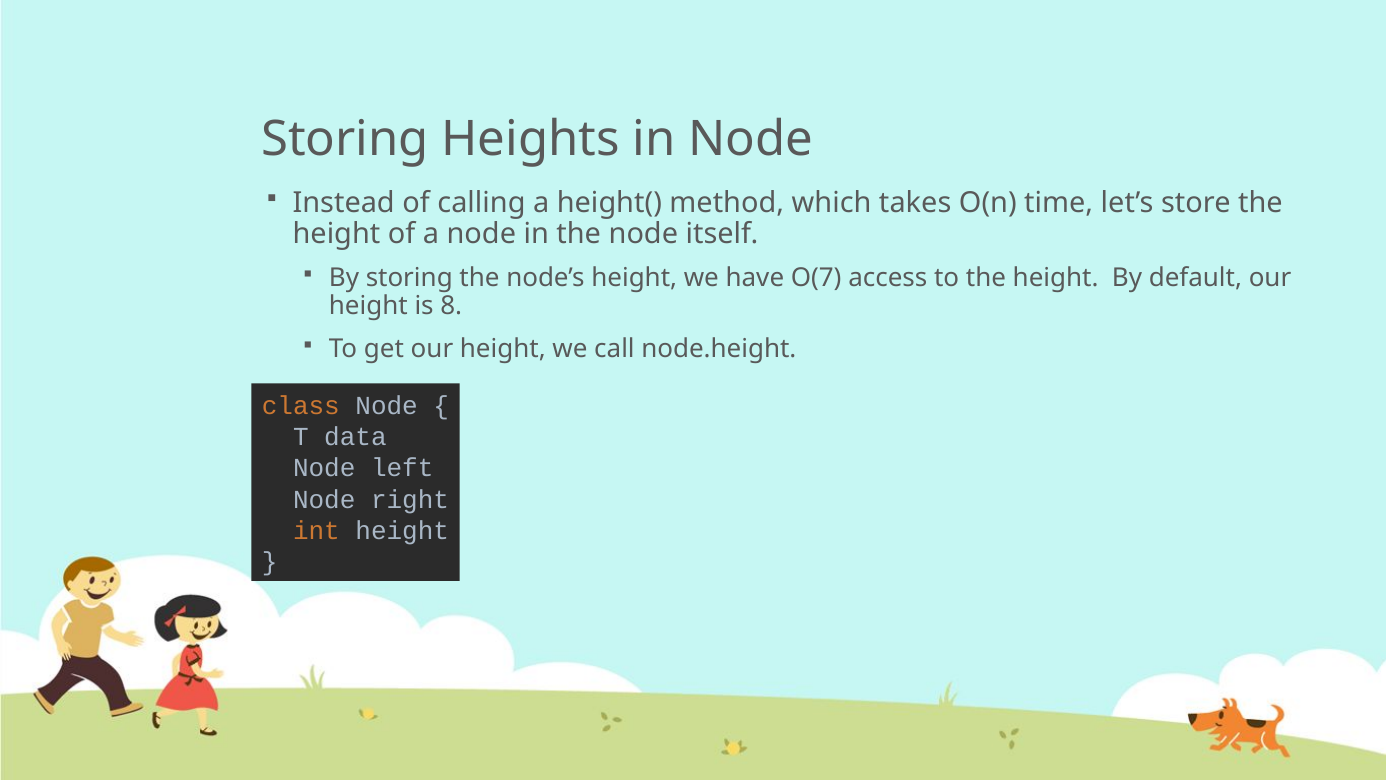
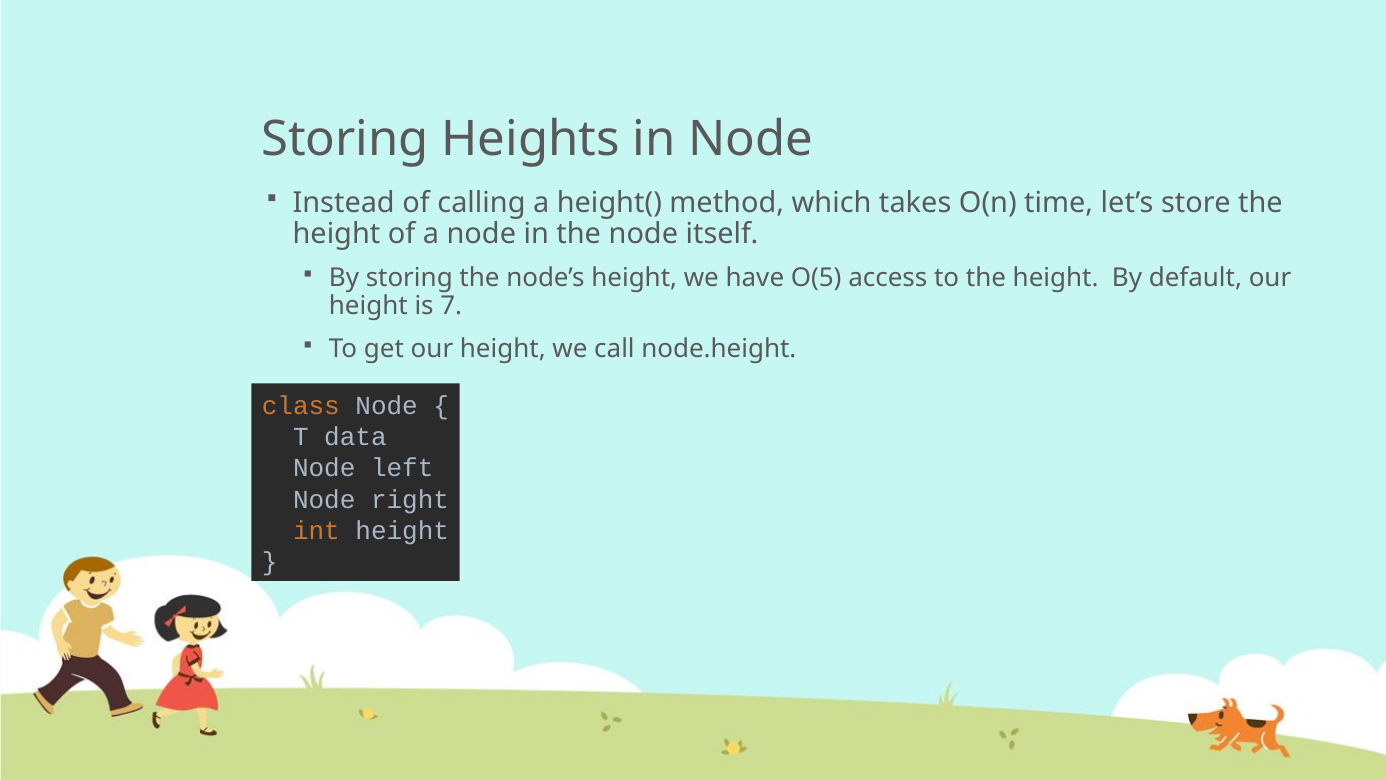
O(7: O(7 -> O(5
8: 8 -> 7
